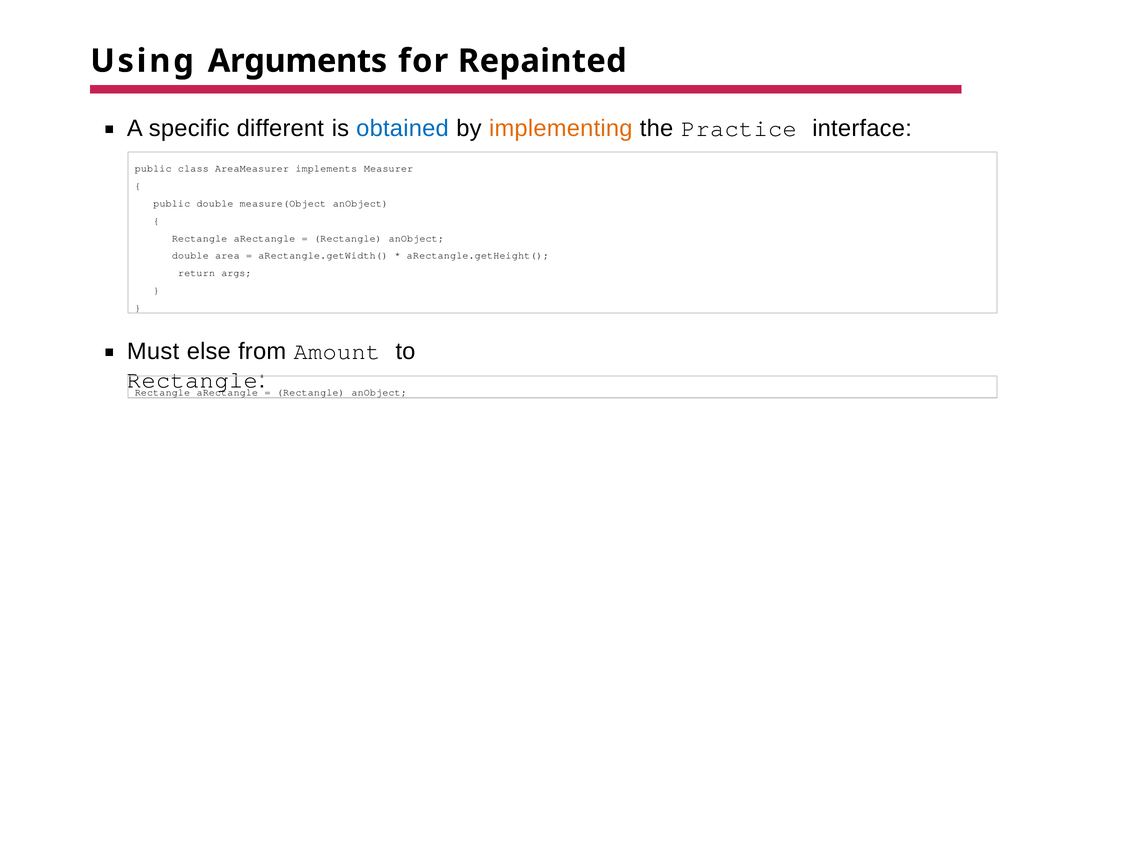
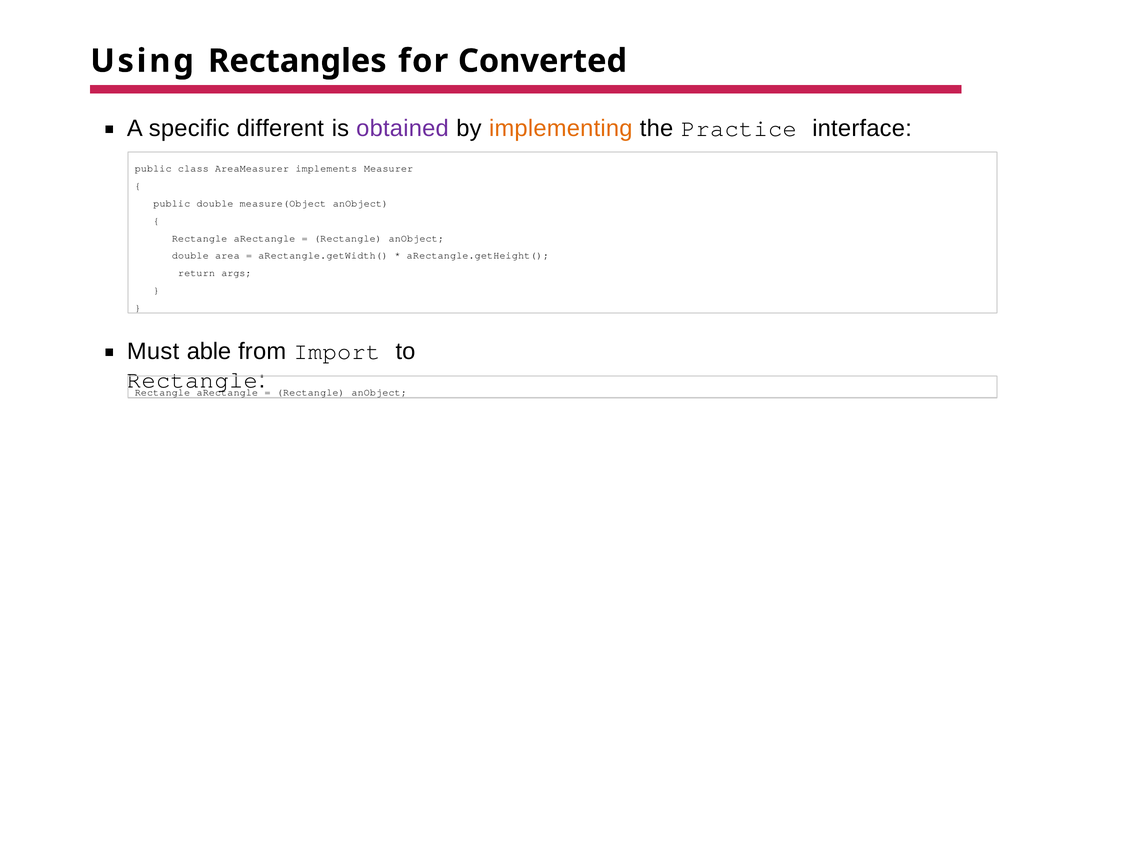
Arguments: Arguments -> Rectangles
Repainted: Repainted -> Converted
obtained colour: blue -> purple
else: else -> able
Amount: Amount -> Import
